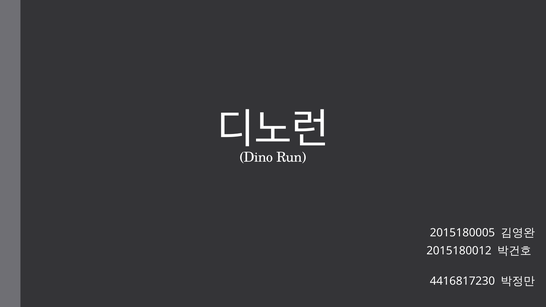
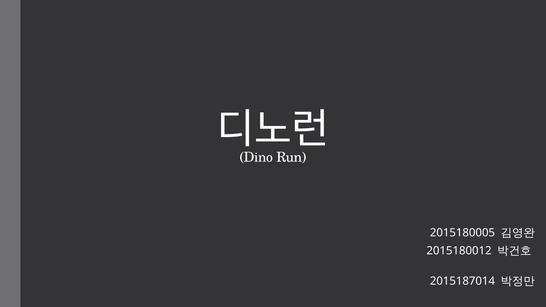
4416817230: 4416817230 -> 2015187014
